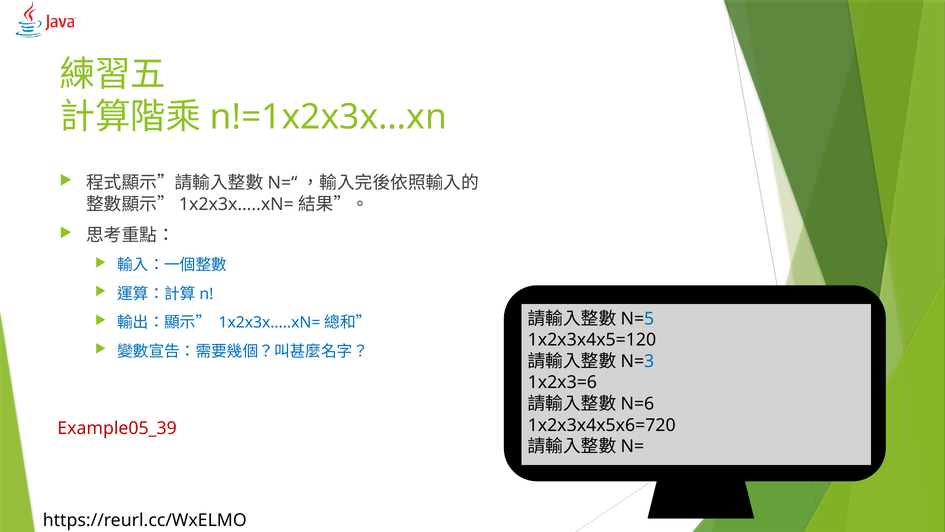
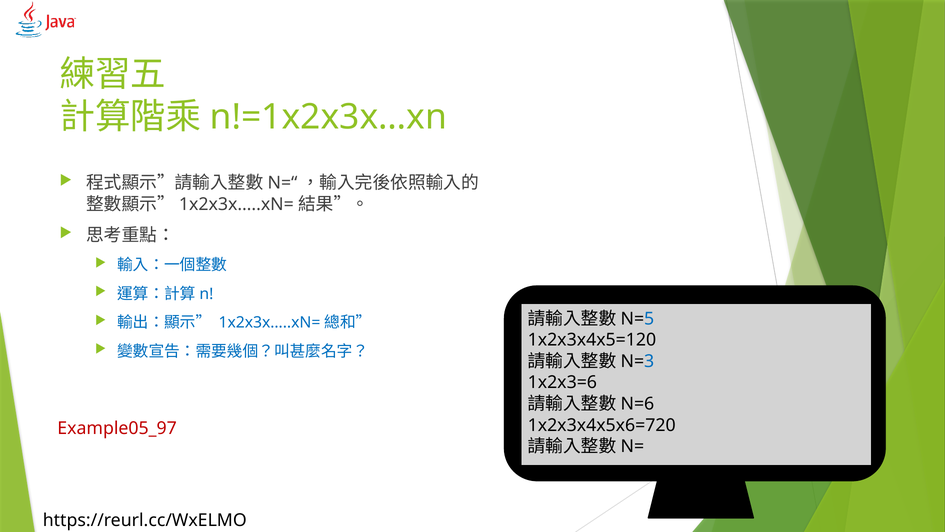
Example05_39: Example05_39 -> Example05_97
